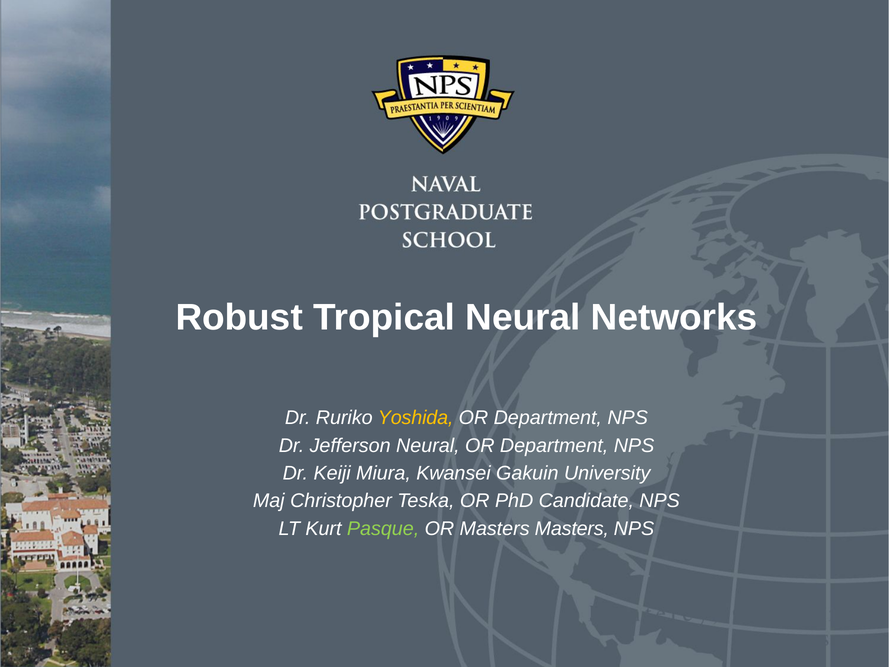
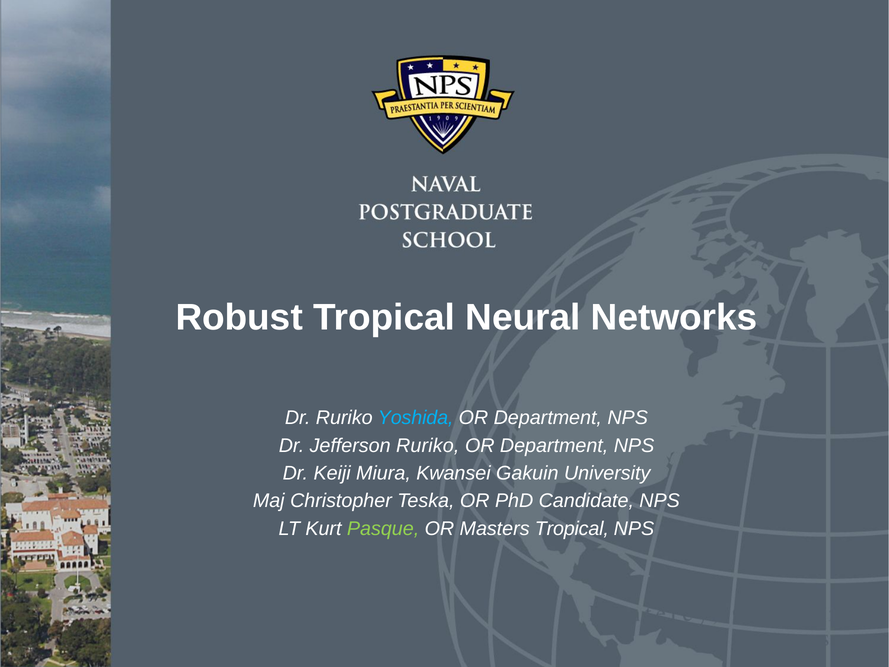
Yoshida colour: yellow -> light blue
Jefferson Neural: Neural -> Ruriko
Masters Masters: Masters -> Tropical
